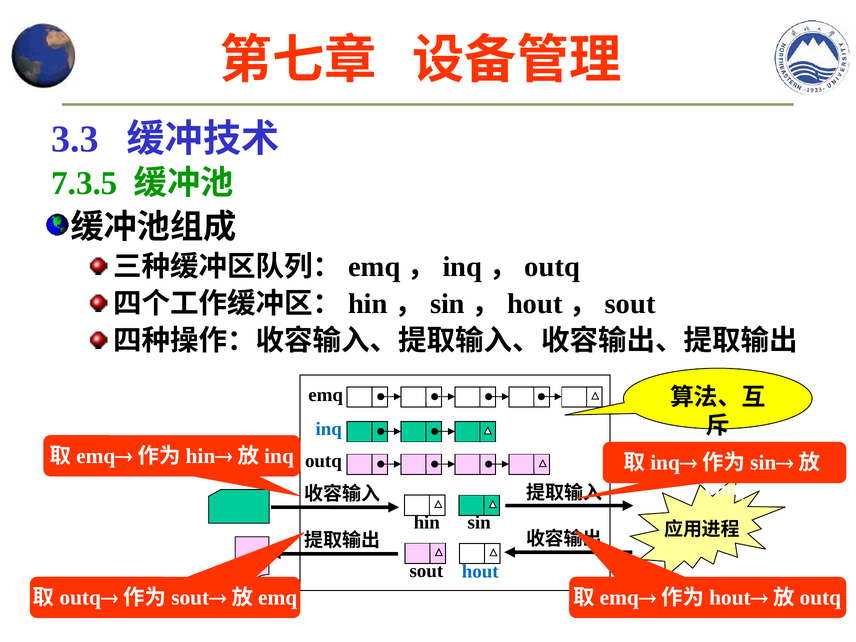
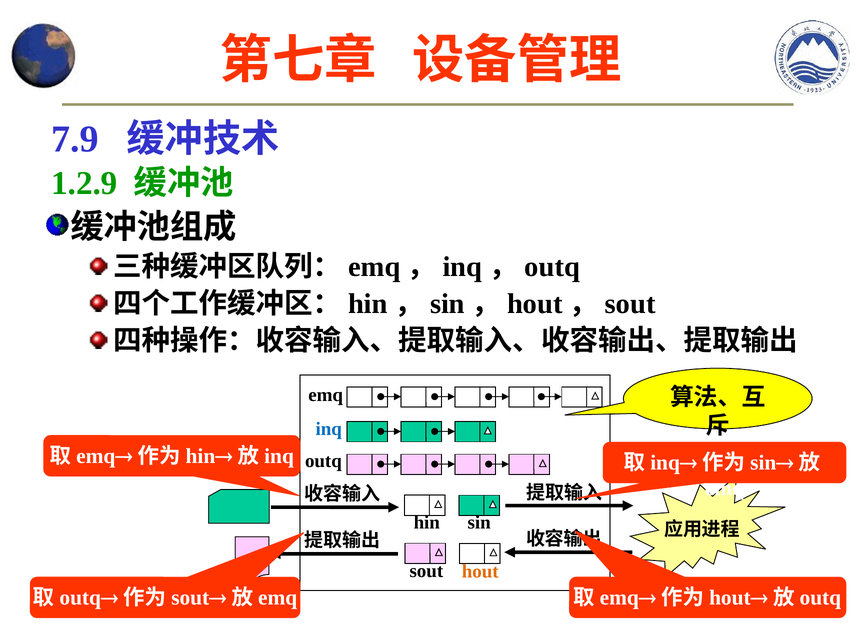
3.3: 3.3 -> 7.9
7.3.5: 7.3.5 -> 1.2.9
hout colour: blue -> orange
